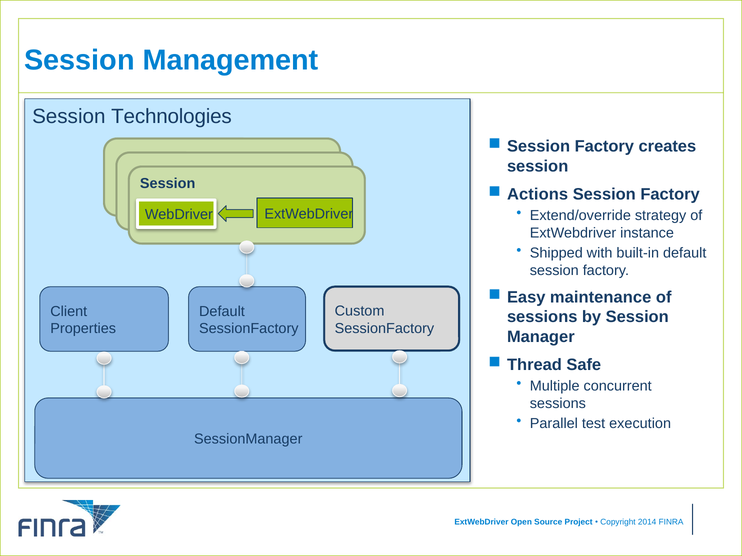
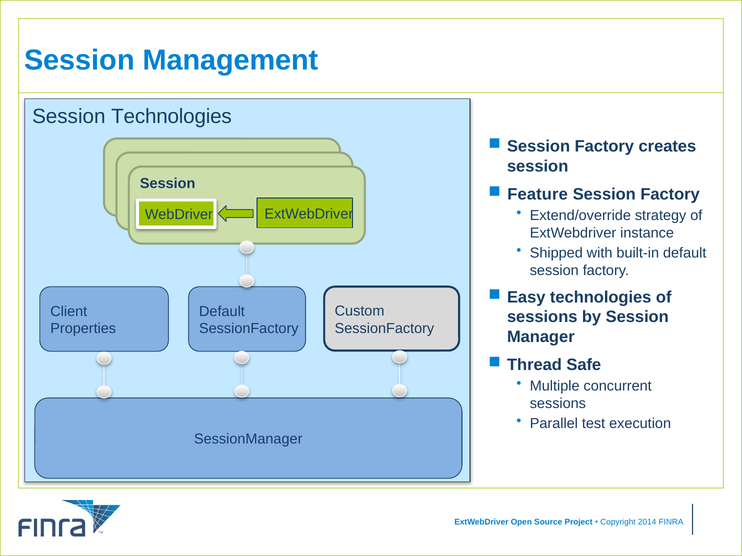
Actions: Actions -> Feature
Easy maintenance: maintenance -> technologies
